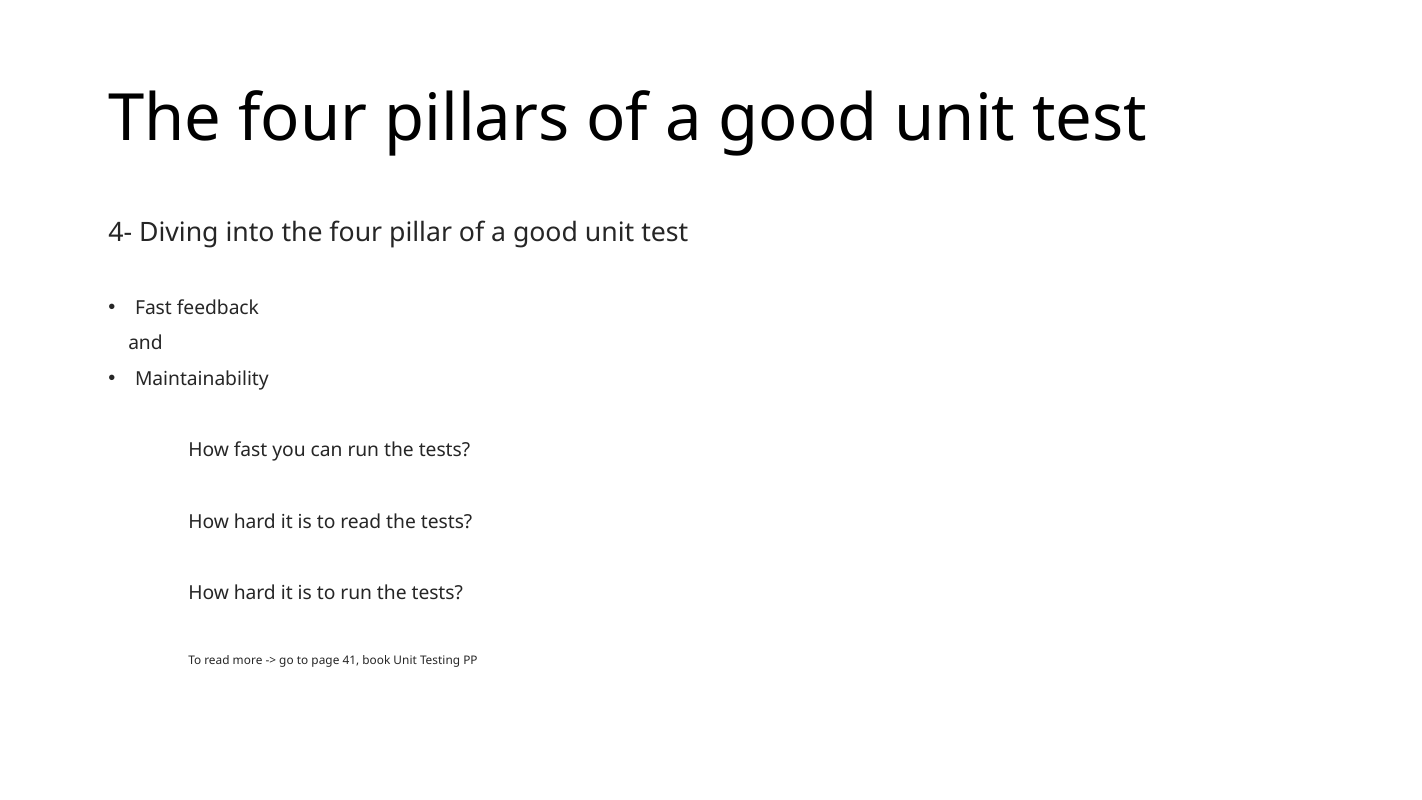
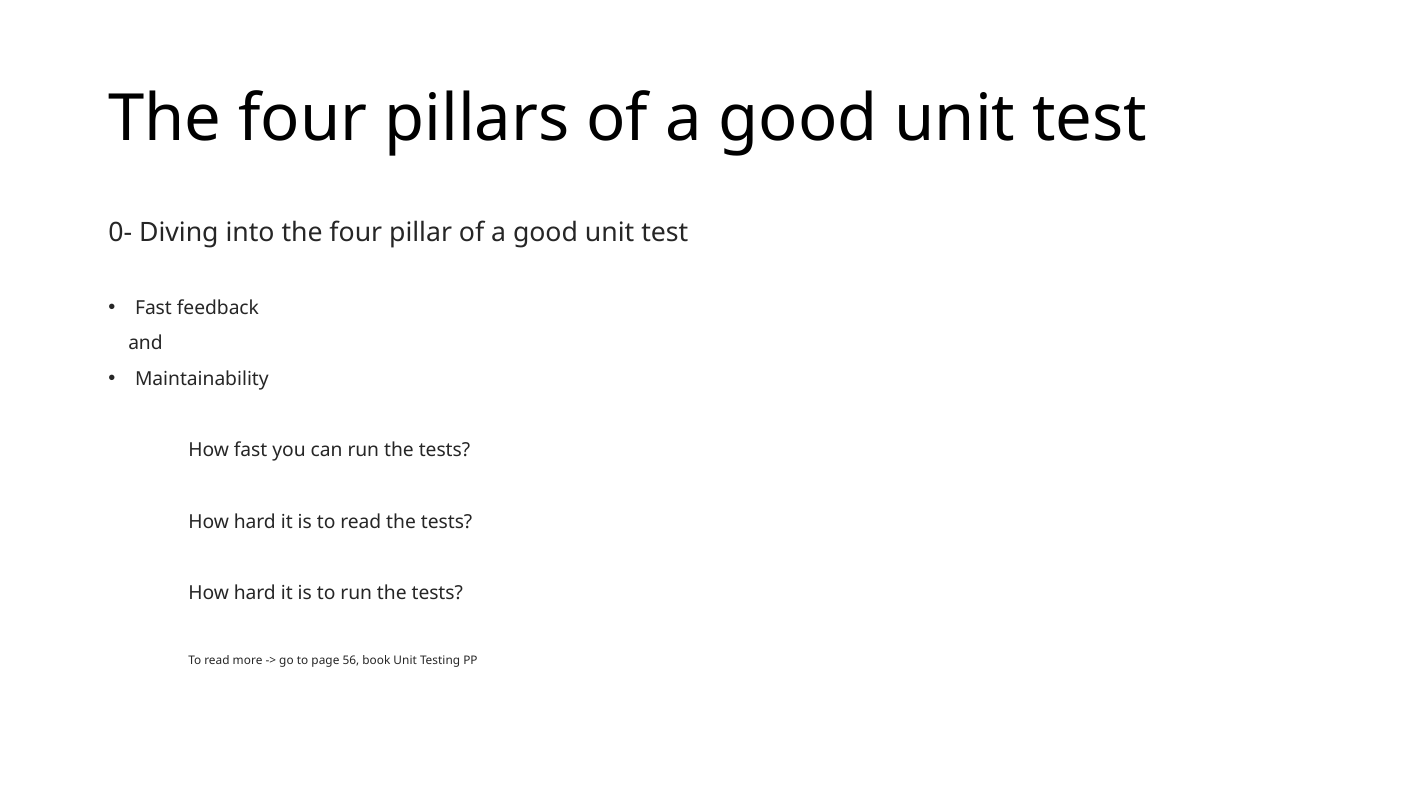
4-: 4- -> 0-
41: 41 -> 56
